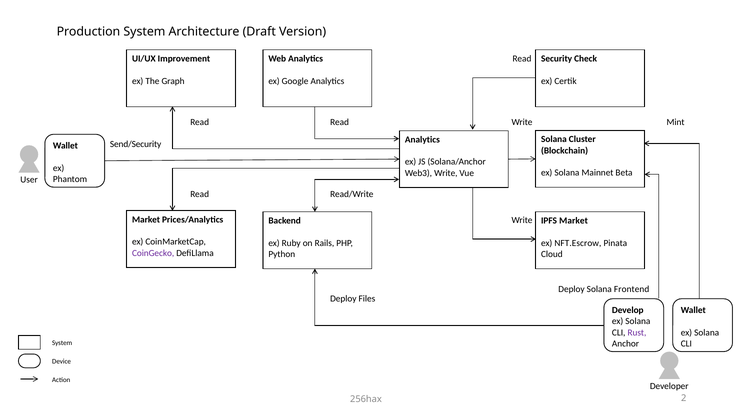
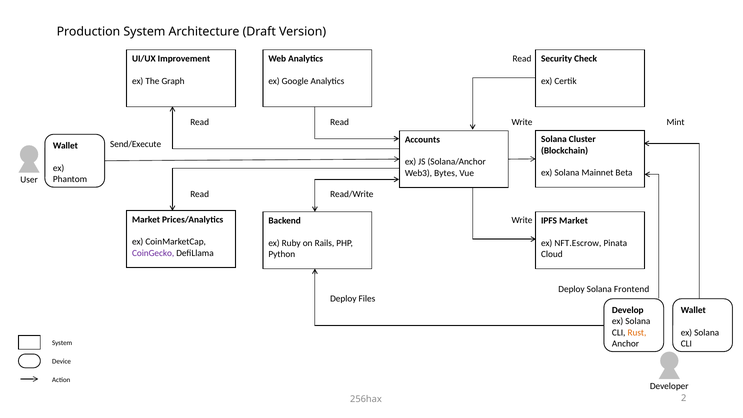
Analytics at (422, 140): Analytics -> Accounts
Send/Security: Send/Security -> Send/Execute
Web3 Write: Write -> Bytes
Rust colour: purple -> orange
